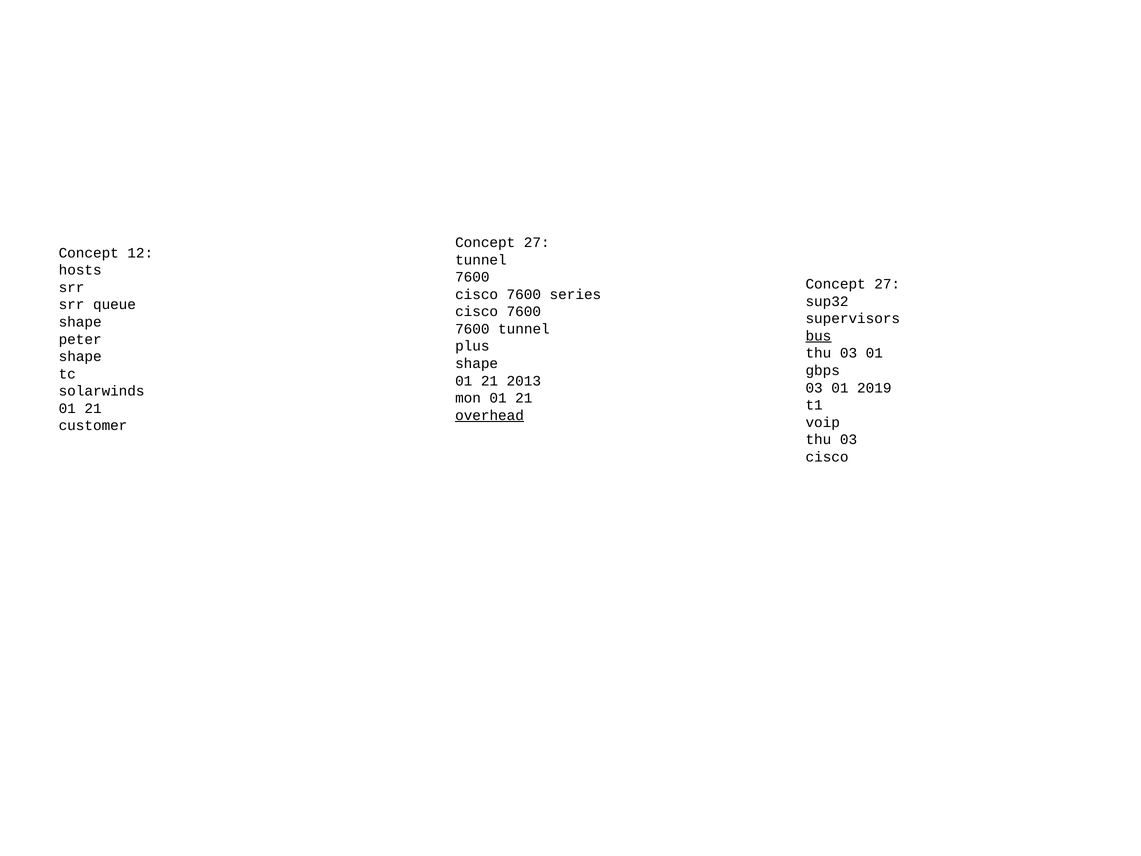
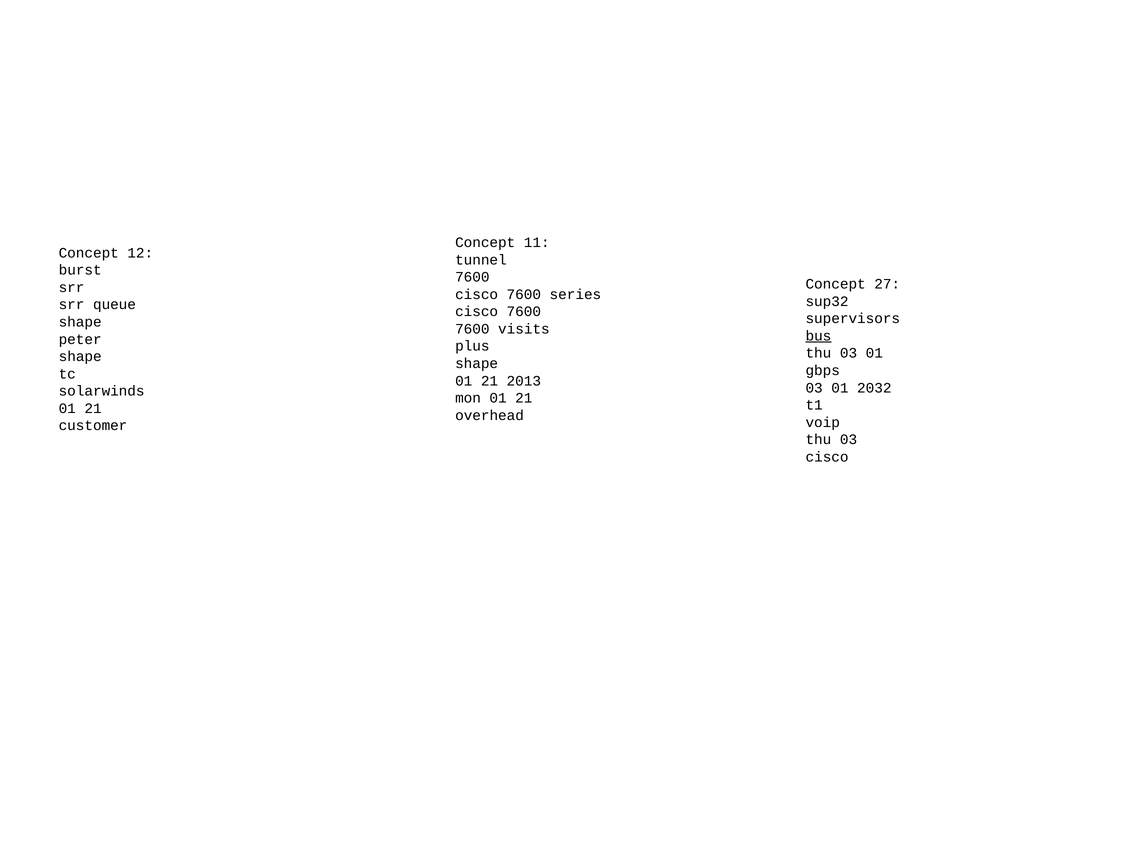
27 at (537, 242): 27 -> 11
hosts: hosts -> burst
7600 tunnel: tunnel -> visits
2019: 2019 -> 2032
overhead underline: present -> none
